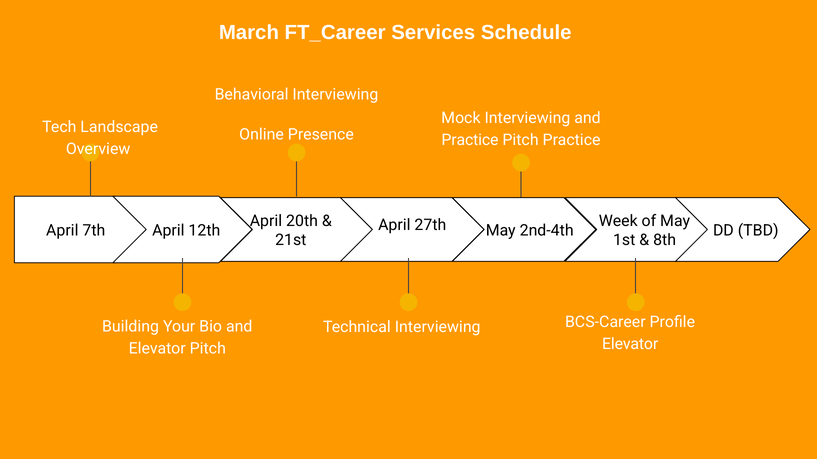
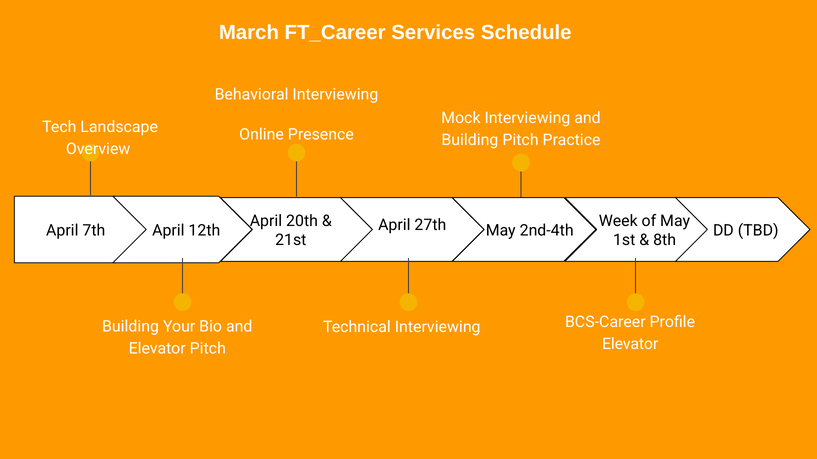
Practice at (470, 140): Practice -> Building
